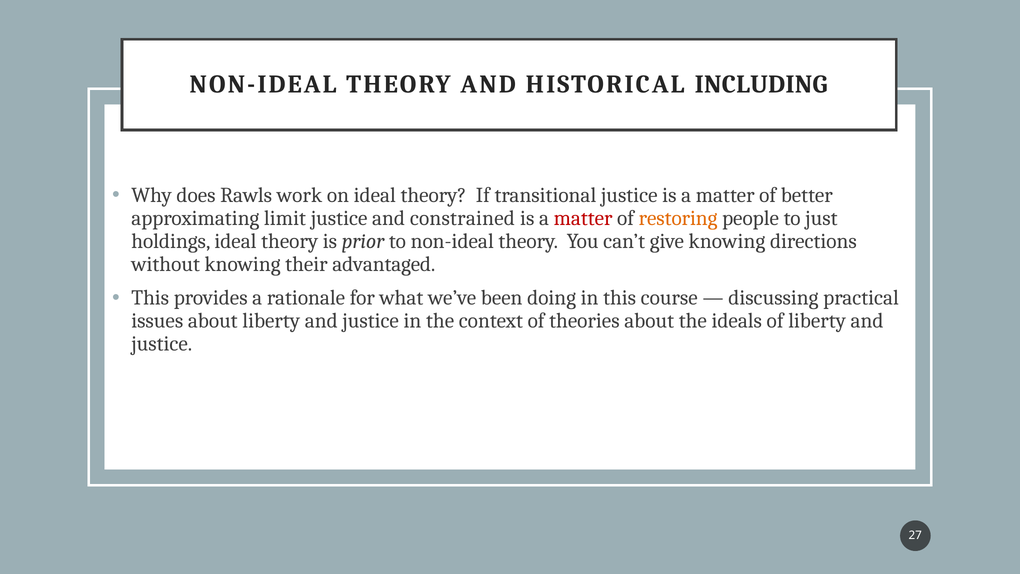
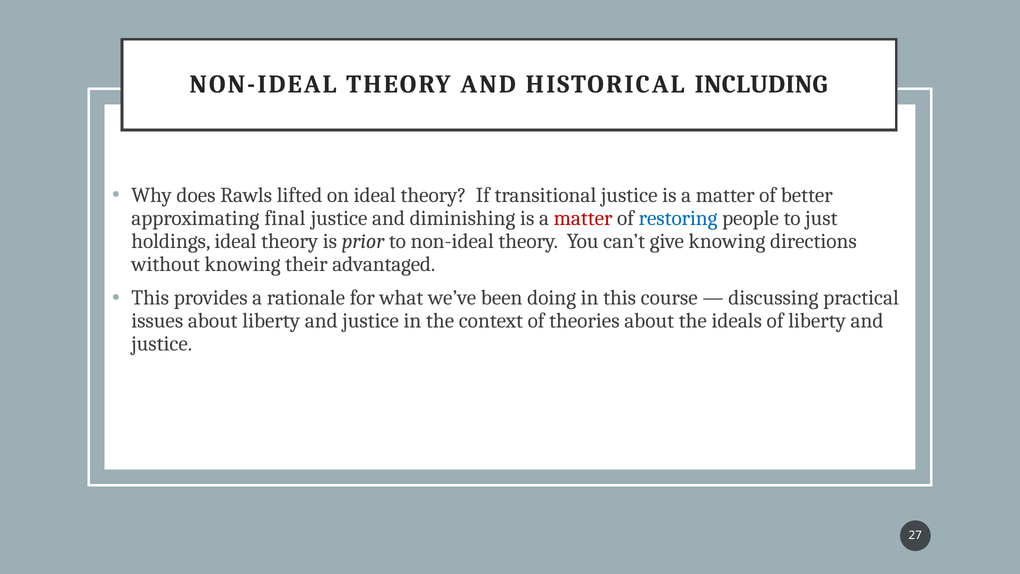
work: work -> lifted
limit: limit -> final
constrained: constrained -> diminishing
restoring colour: orange -> blue
